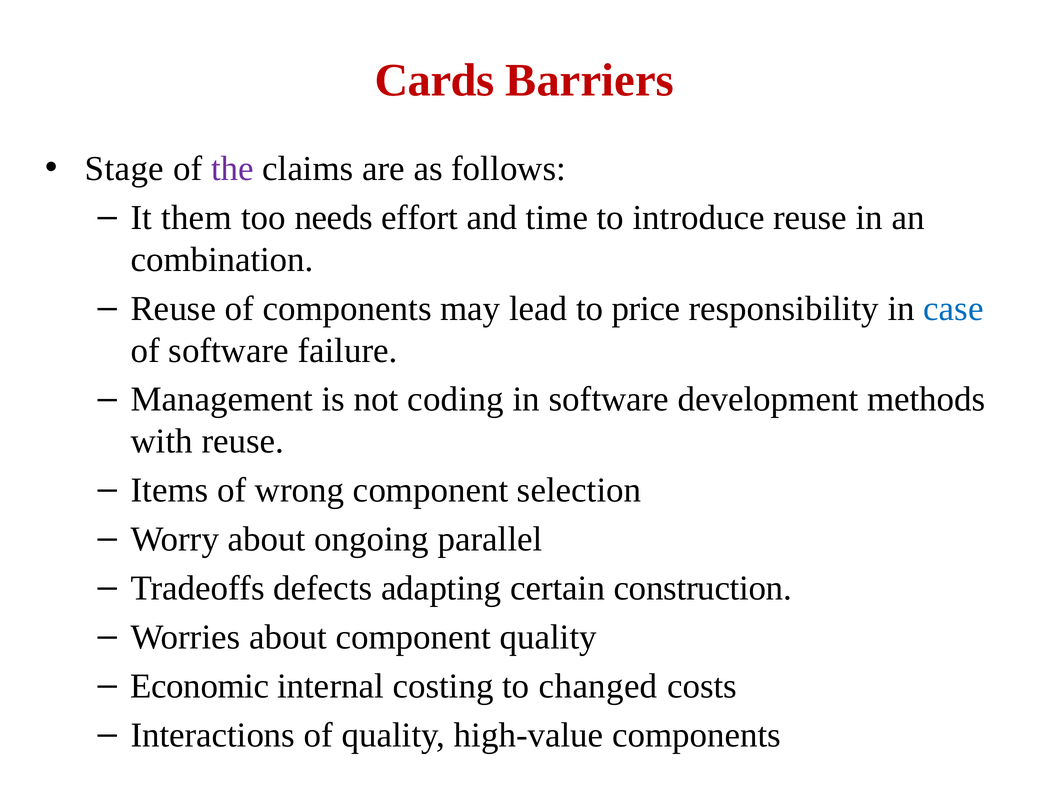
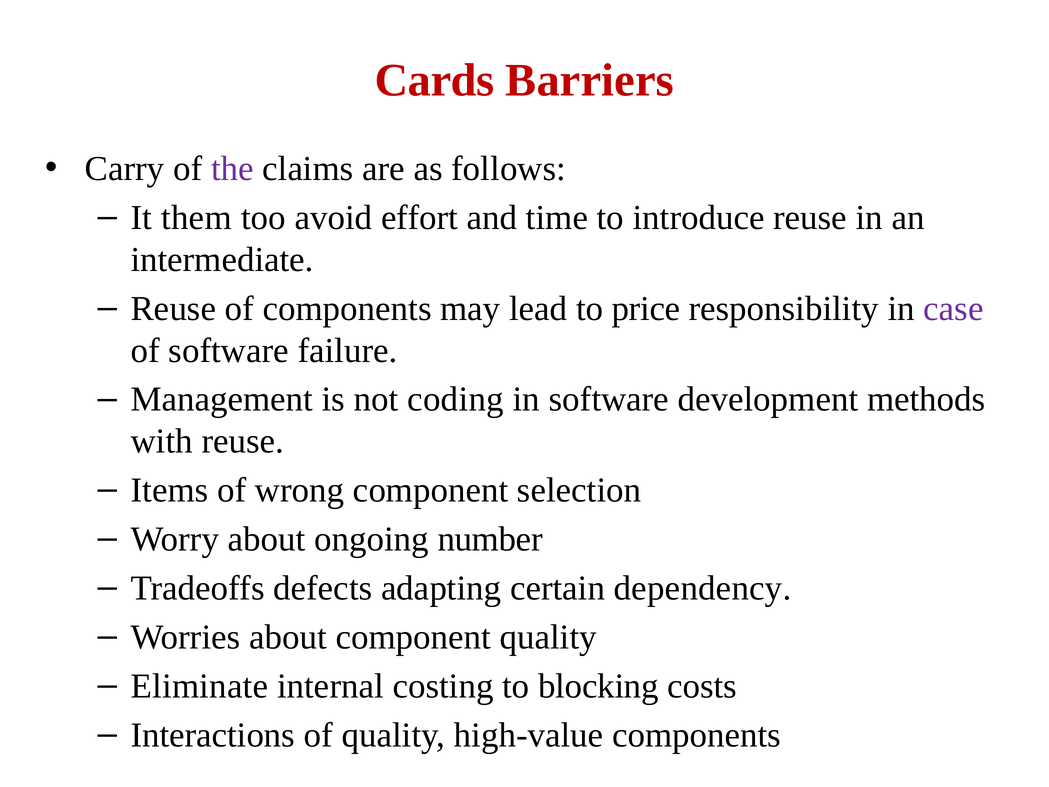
Stage: Stage -> Carry
needs: needs -> avoid
combination: combination -> intermediate
case colour: blue -> purple
parallel: parallel -> number
construction: construction -> dependency
Economic: Economic -> Eliminate
changed: changed -> blocking
